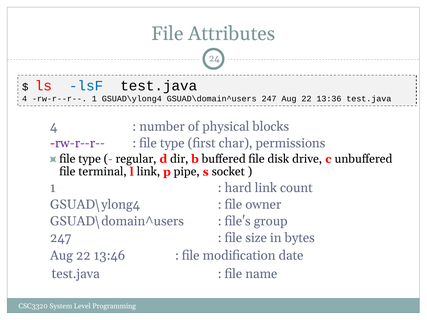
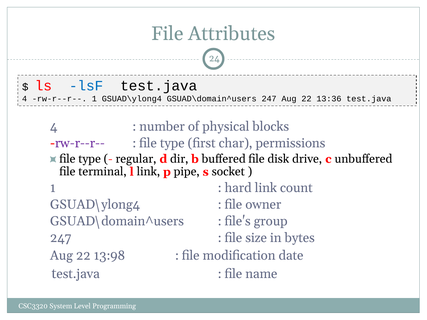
13:46: 13:46 -> 13:98
